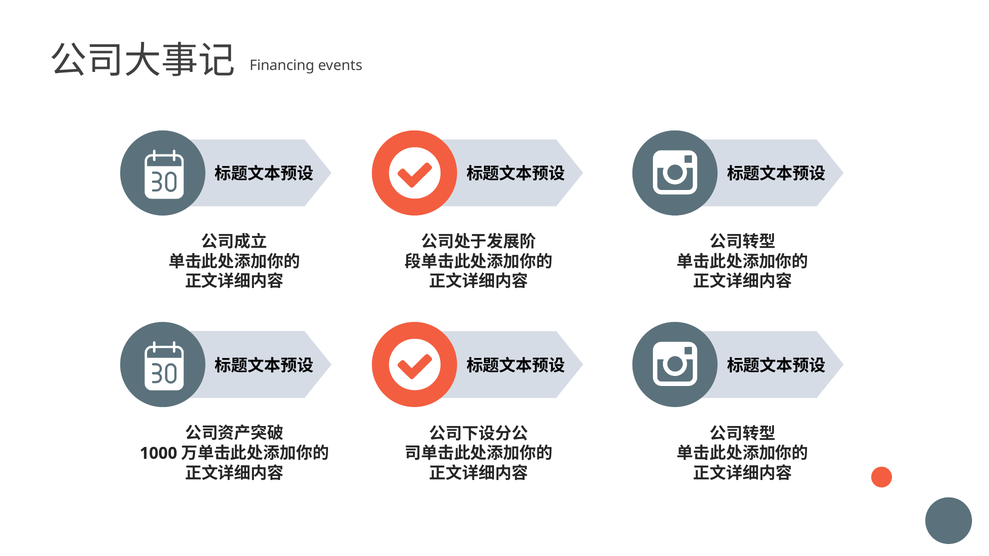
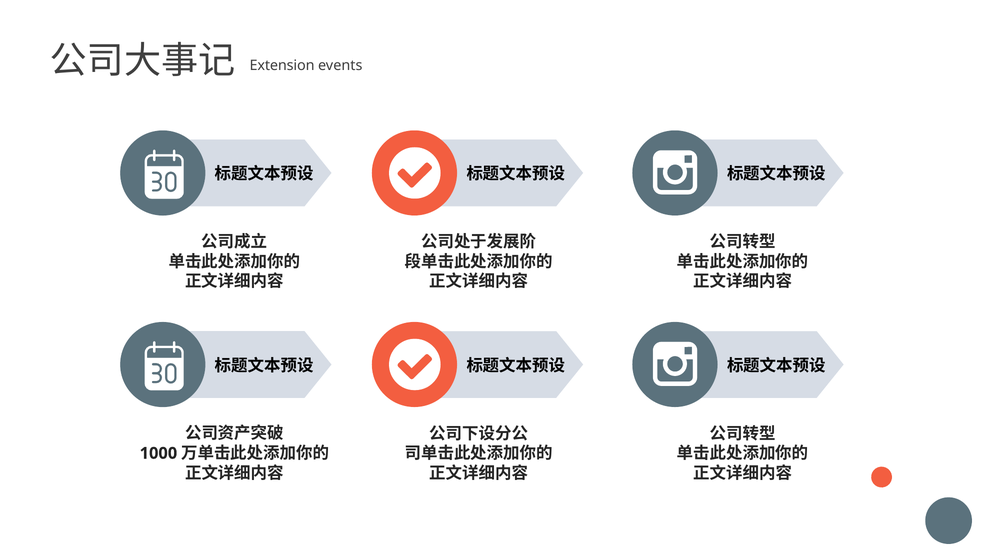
Financing: Financing -> Extension
